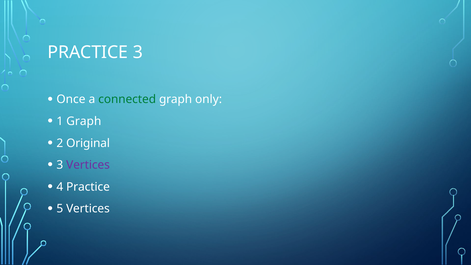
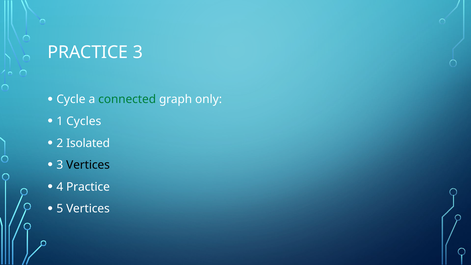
Once: Once -> Cycle
1 Graph: Graph -> Cycles
Original: Original -> Isolated
Vertices at (88, 165) colour: purple -> black
